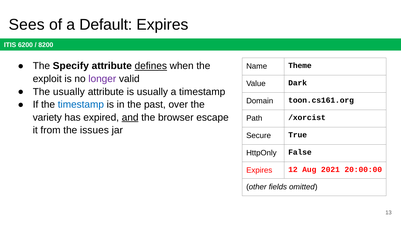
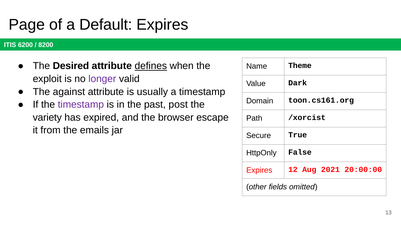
Sees: Sees -> Page
Specify: Specify -> Desired
The usually: usually -> against
timestamp at (81, 105) colour: blue -> purple
over: over -> post
and underline: present -> none
issues: issues -> emails
